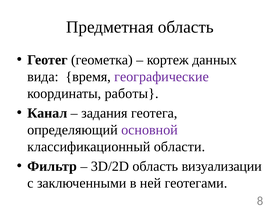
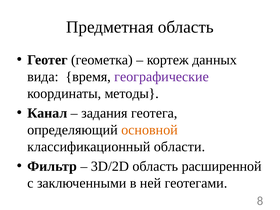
работы: работы -> методы
основной colour: purple -> orange
визуализации: визуализации -> расширенной
